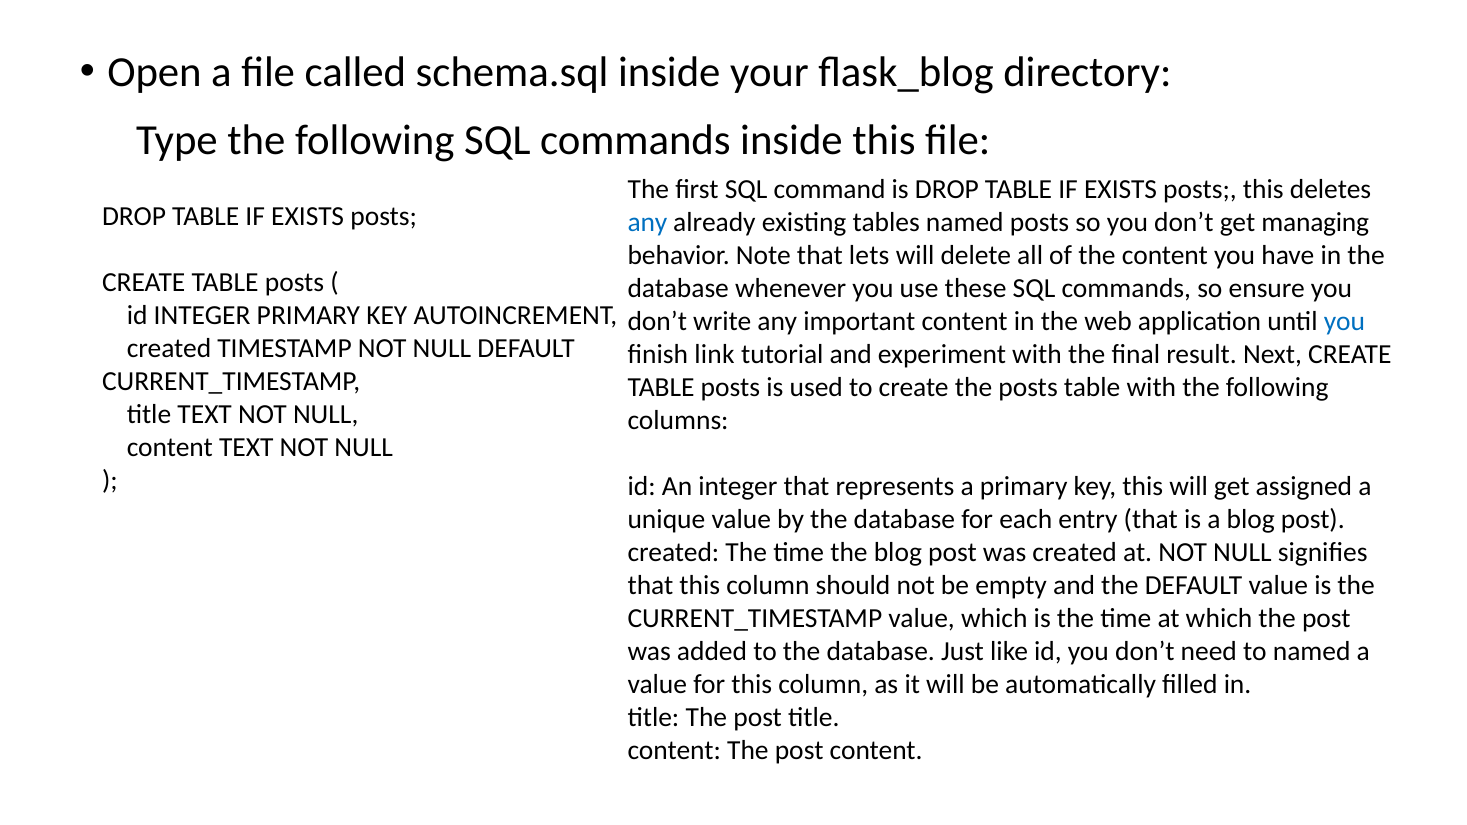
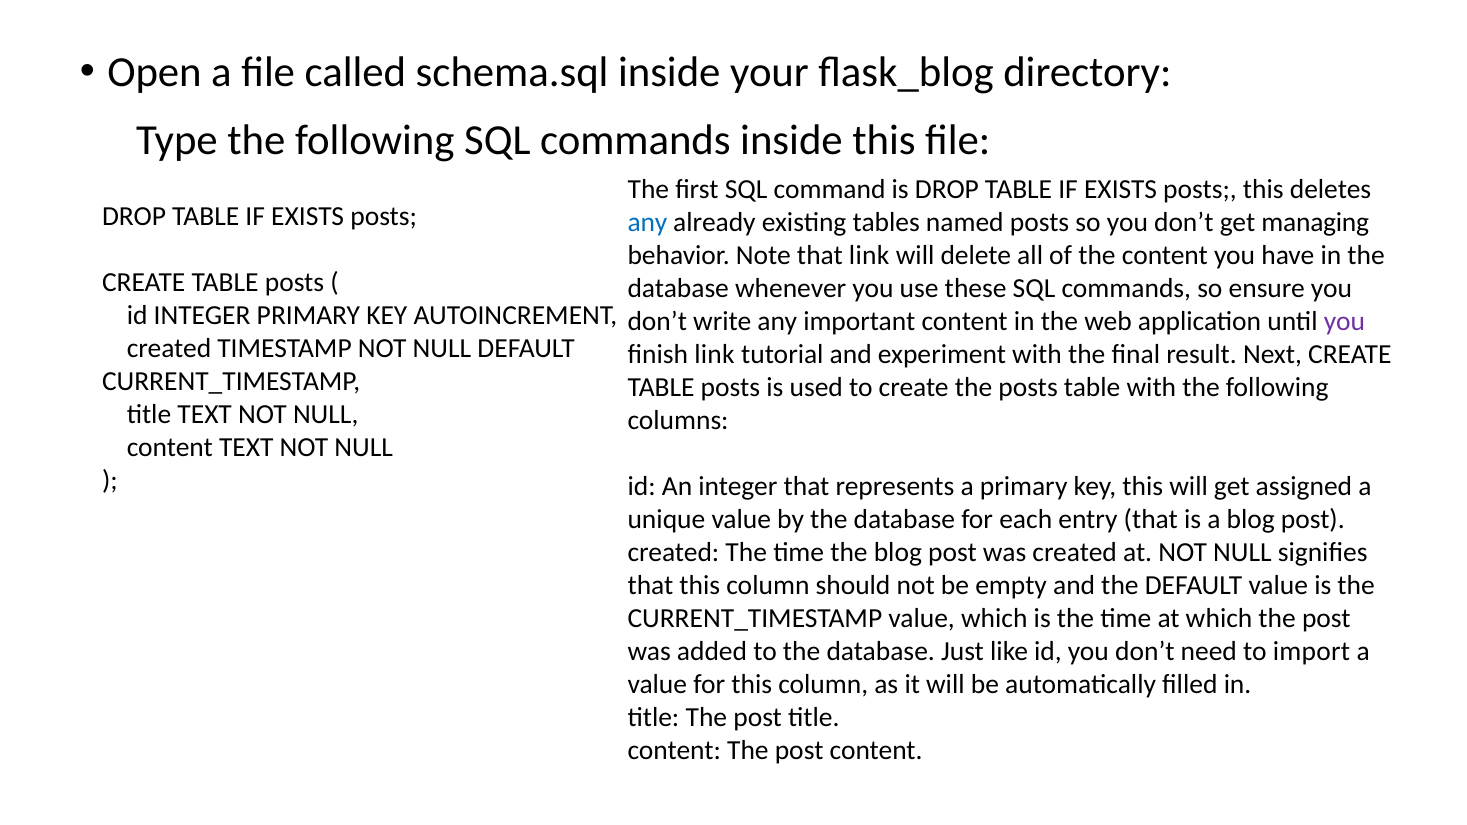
that lets: lets -> link
you at (1344, 321) colour: blue -> purple
to named: named -> import
